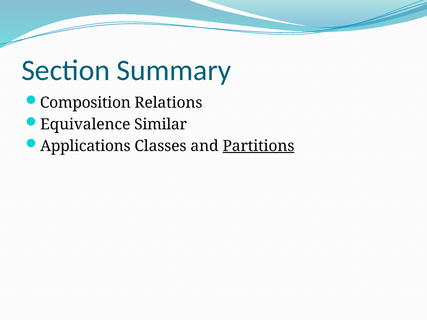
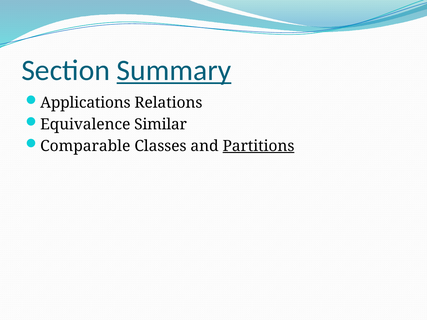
Summary underline: none -> present
Composition: Composition -> Applications
Applications: Applications -> Comparable
